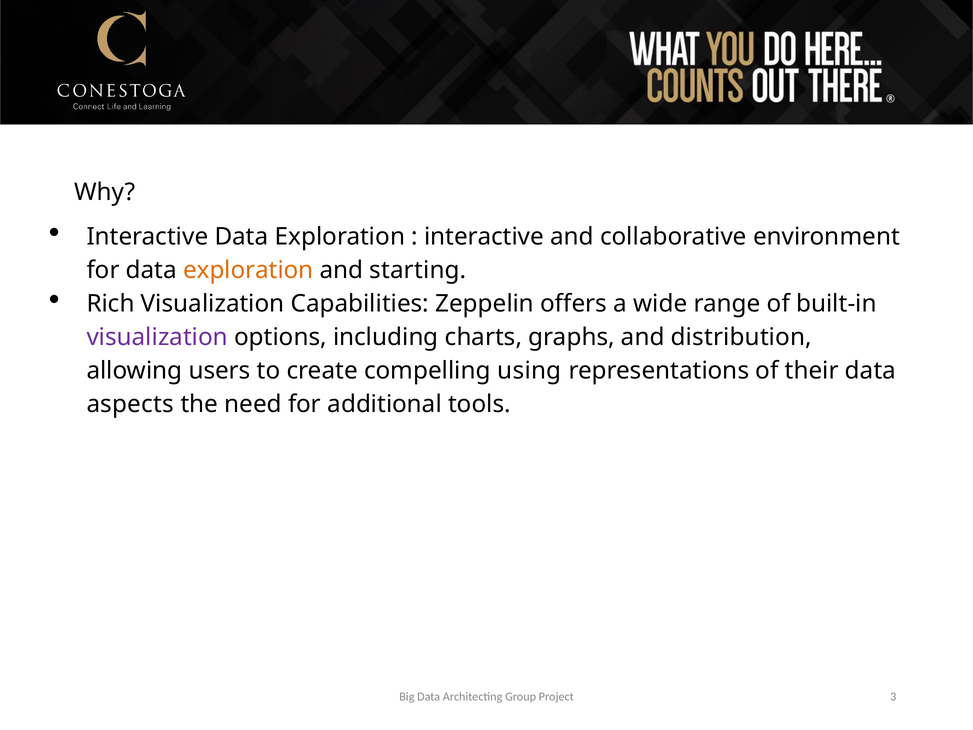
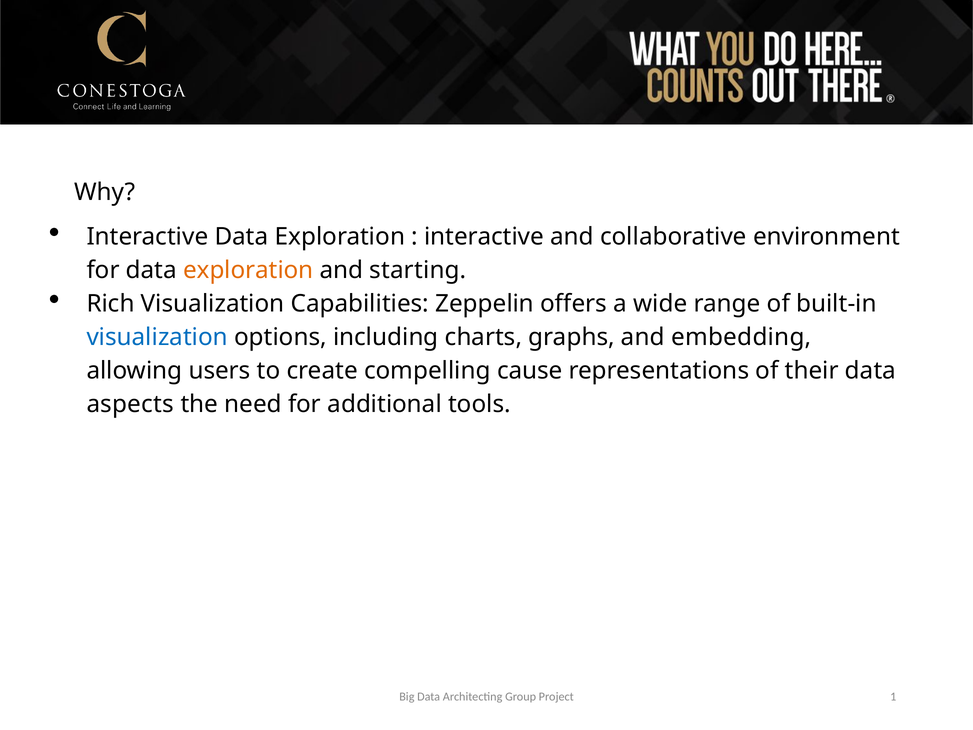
visualization at (157, 337) colour: purple -> blue
distribution: distribution -> embedding
using: using -> cause
3: 3 -> 1
